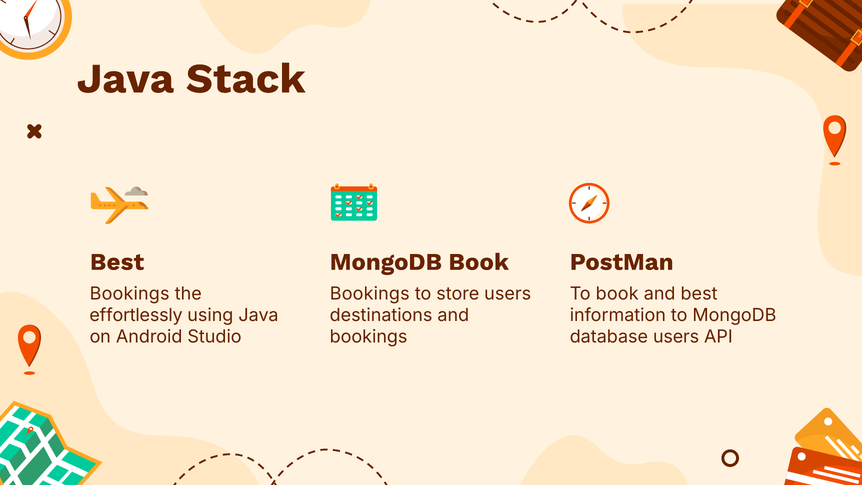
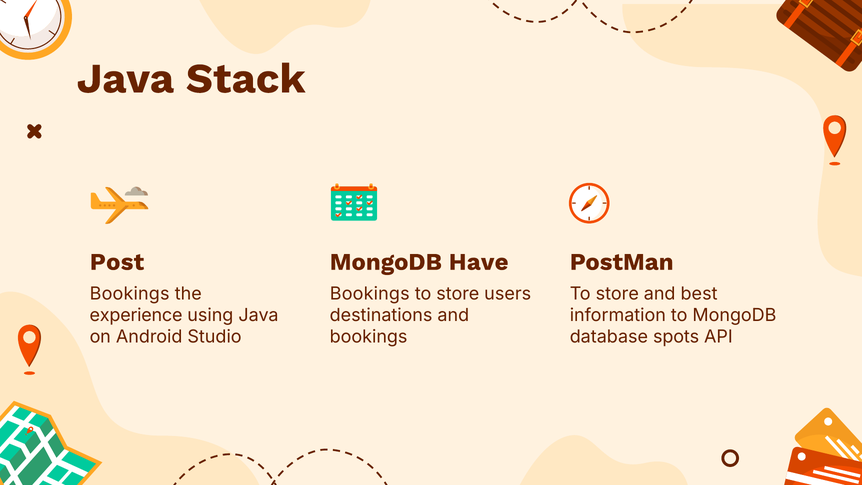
Best at (117, 262): Best -> Post
MongoDB Book: Book -> Have
book at (617, 294): book -> store
effortlessly: effortlessly -> experience
database users: users -> spots
